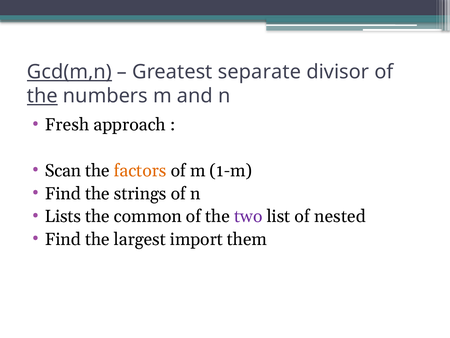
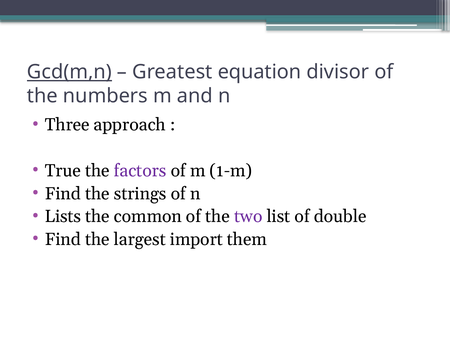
separate: separate -> equation
the at (42, 96) underline: present -> none
Fresh: Fresh -> Three
Scan: Scan -> True
factors colour: orange -> purple
nested: nested -> double
